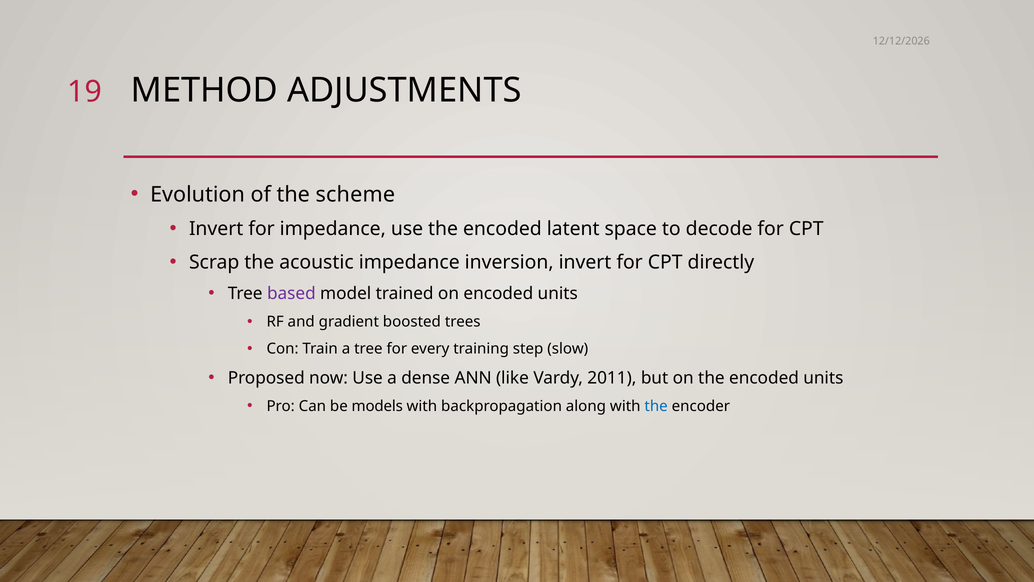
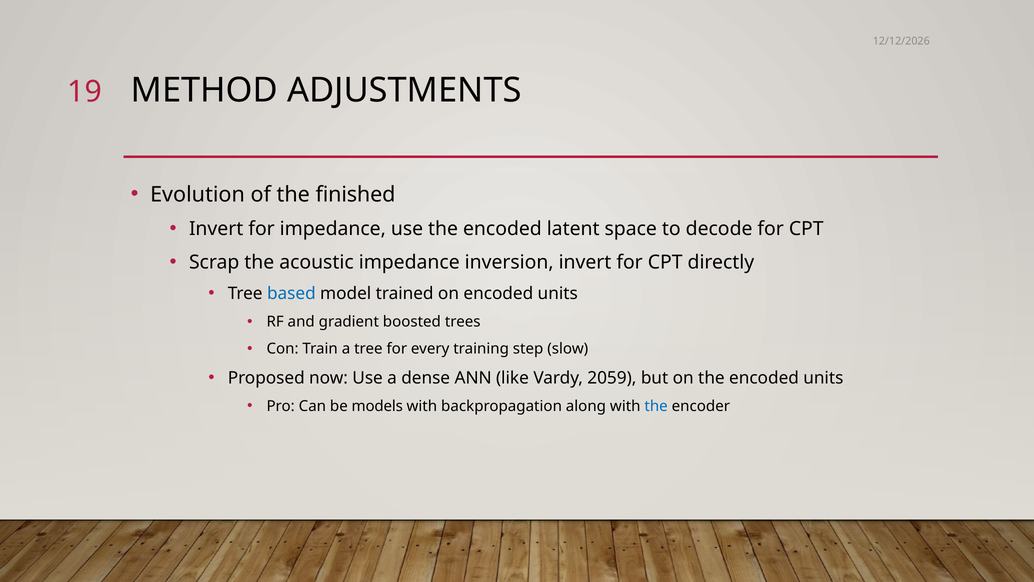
scheme: scheme -> finished
based colour: purple -> blue
2011: 2011 -> 2059
